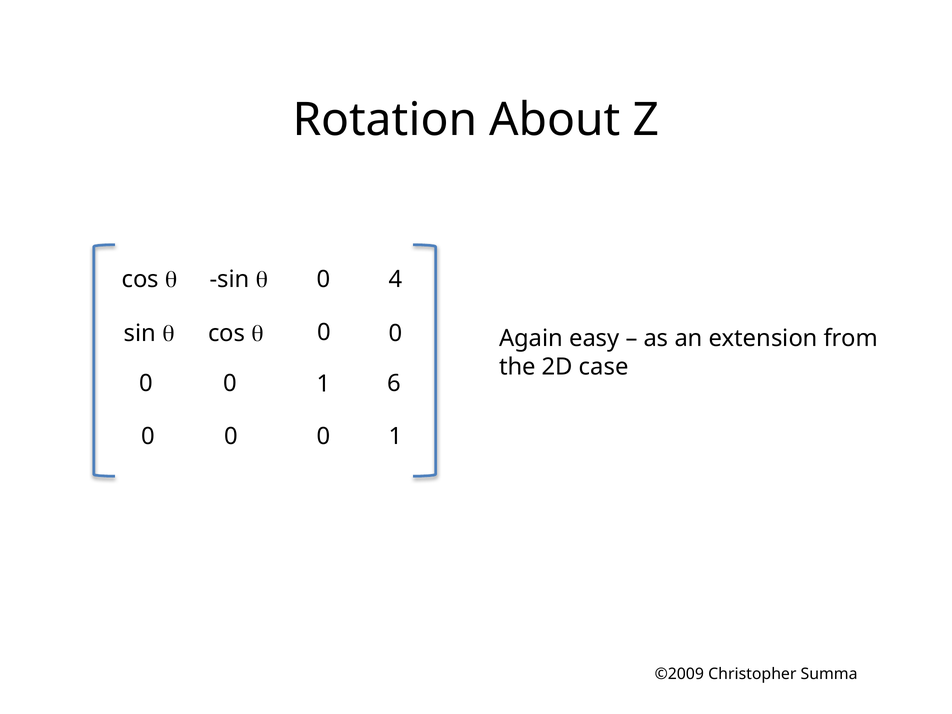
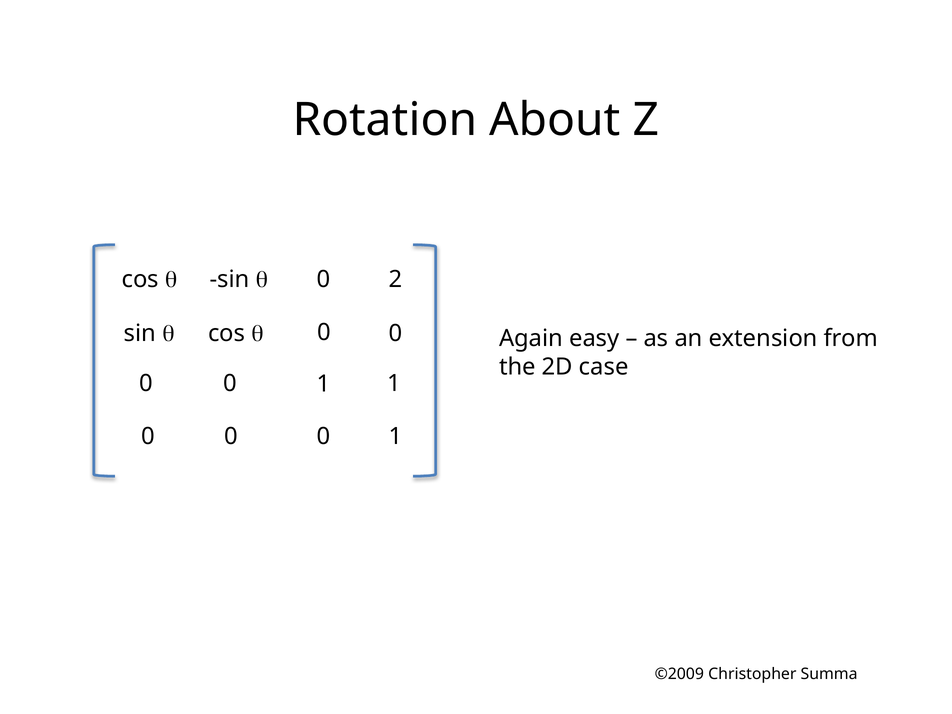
4: 4 -> 2
6 at (394, 383): 6 -> 1
